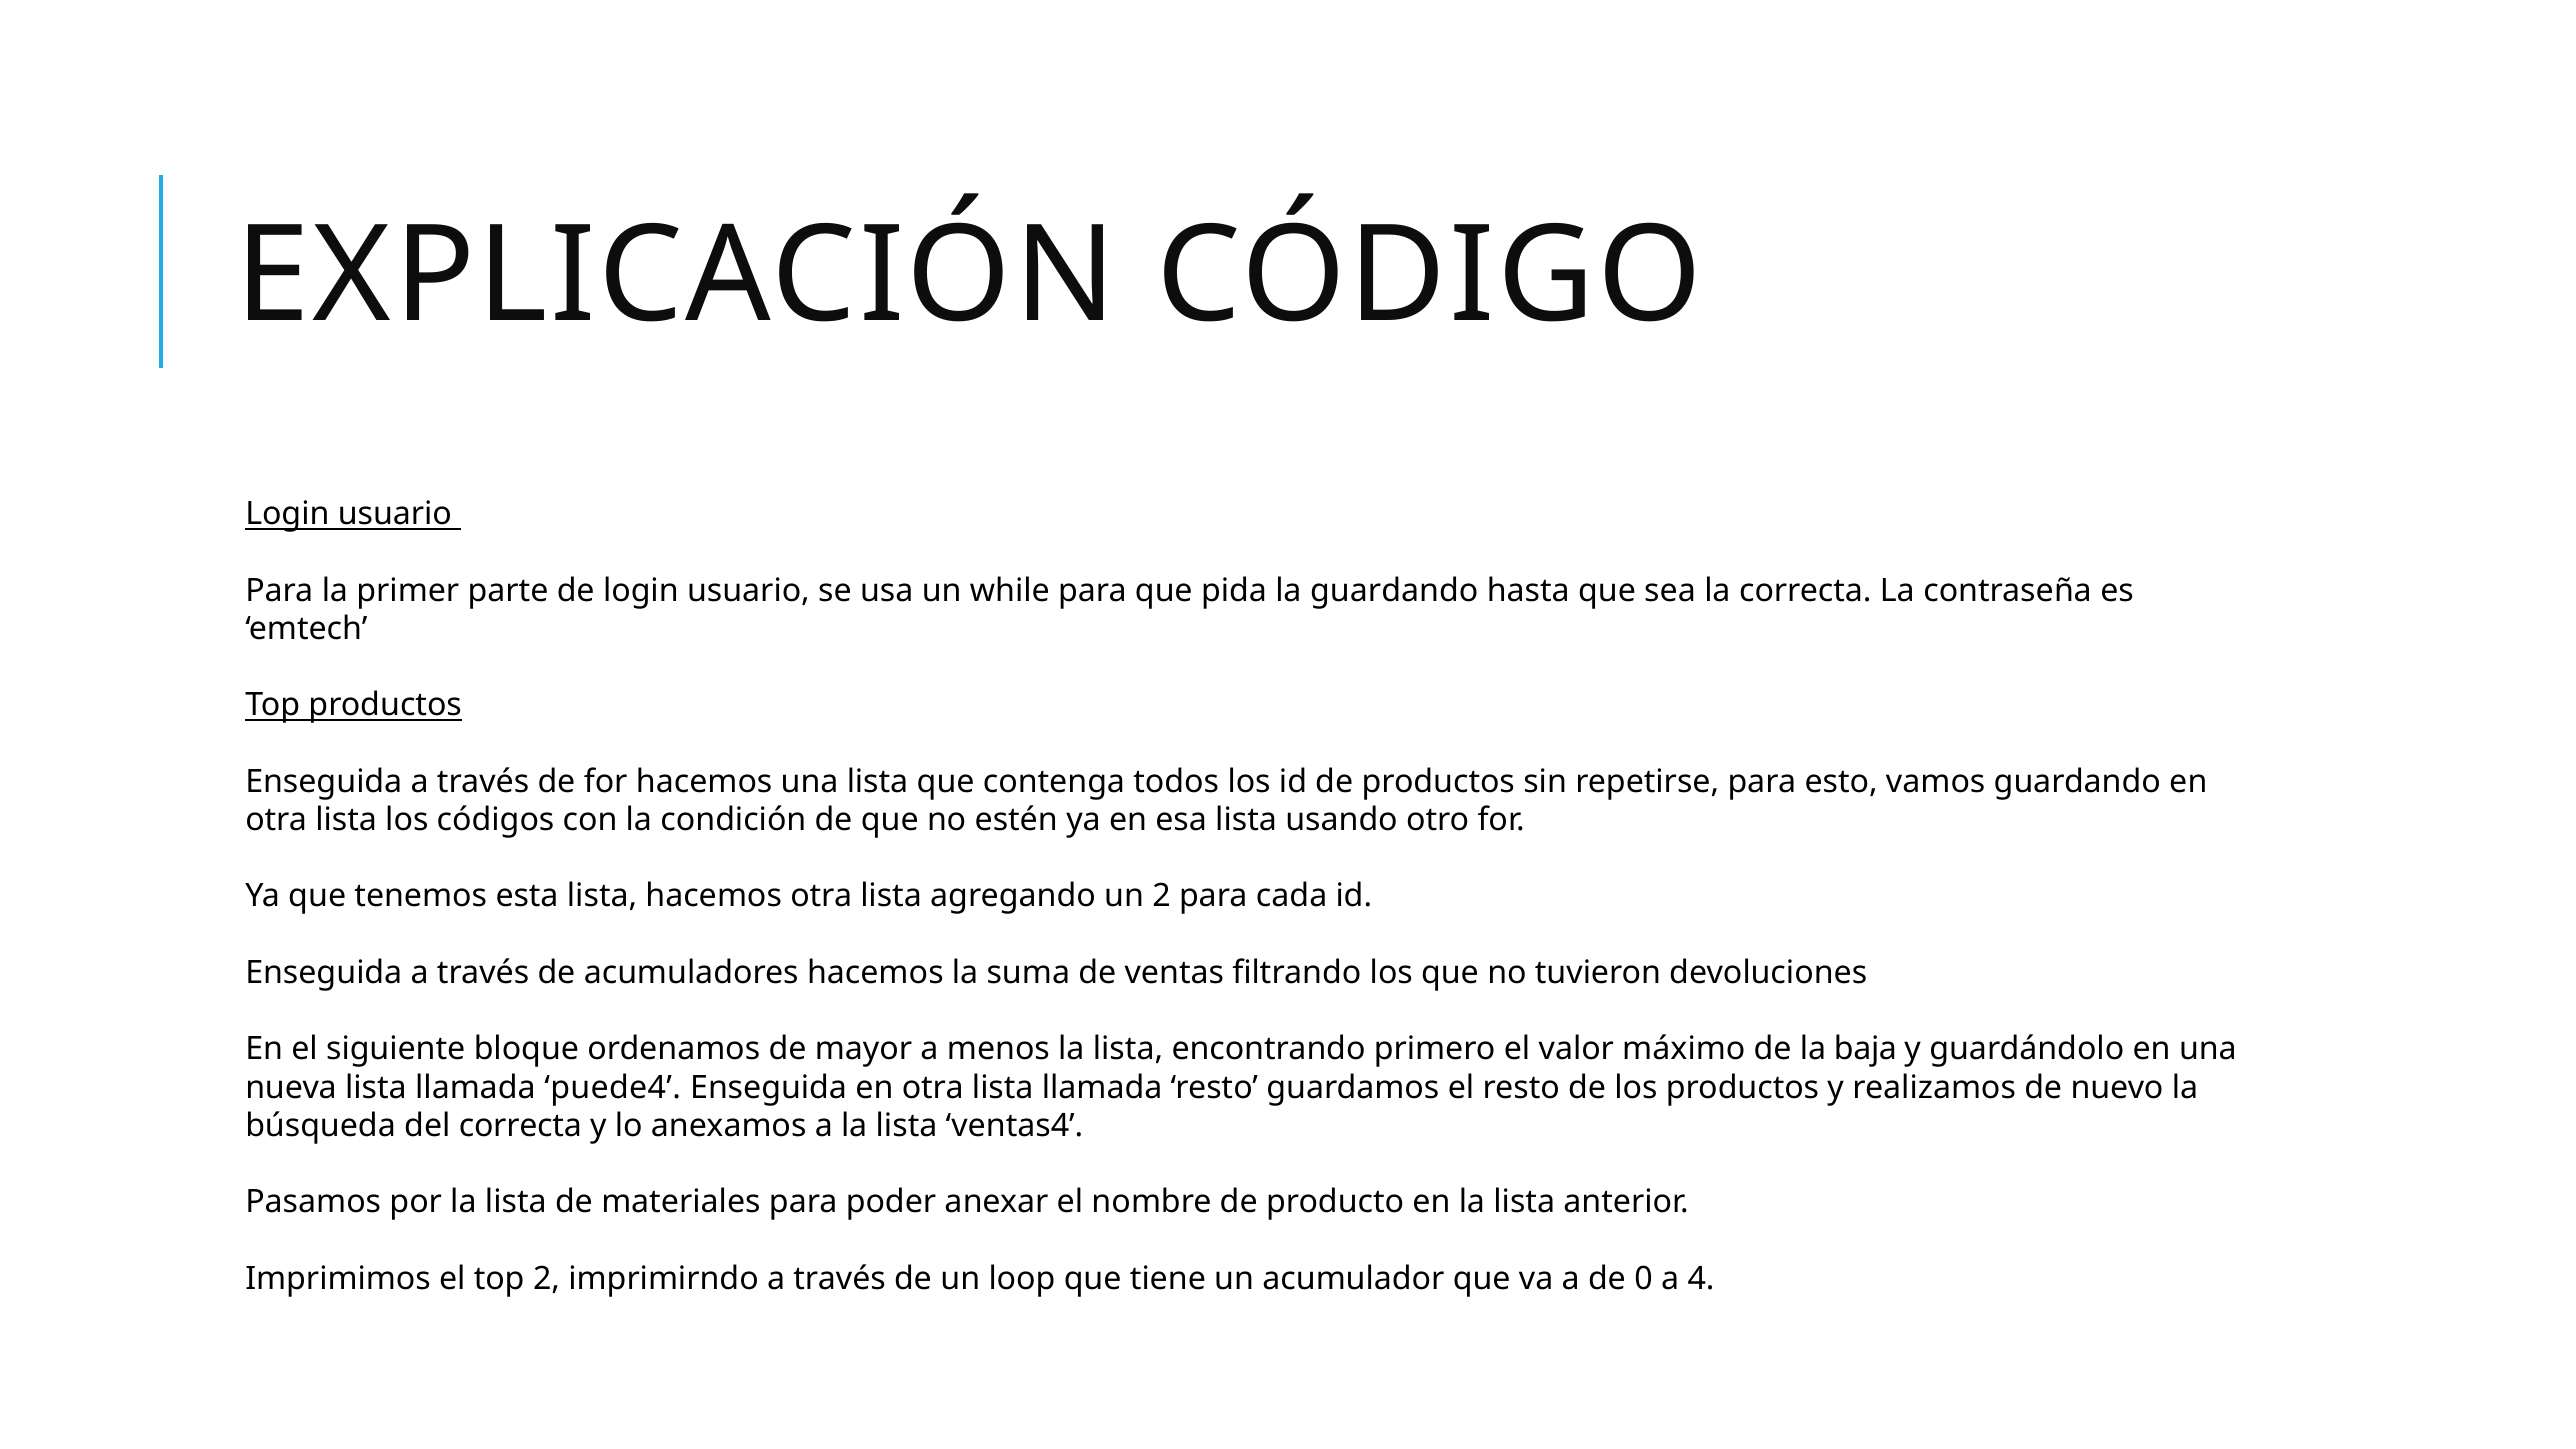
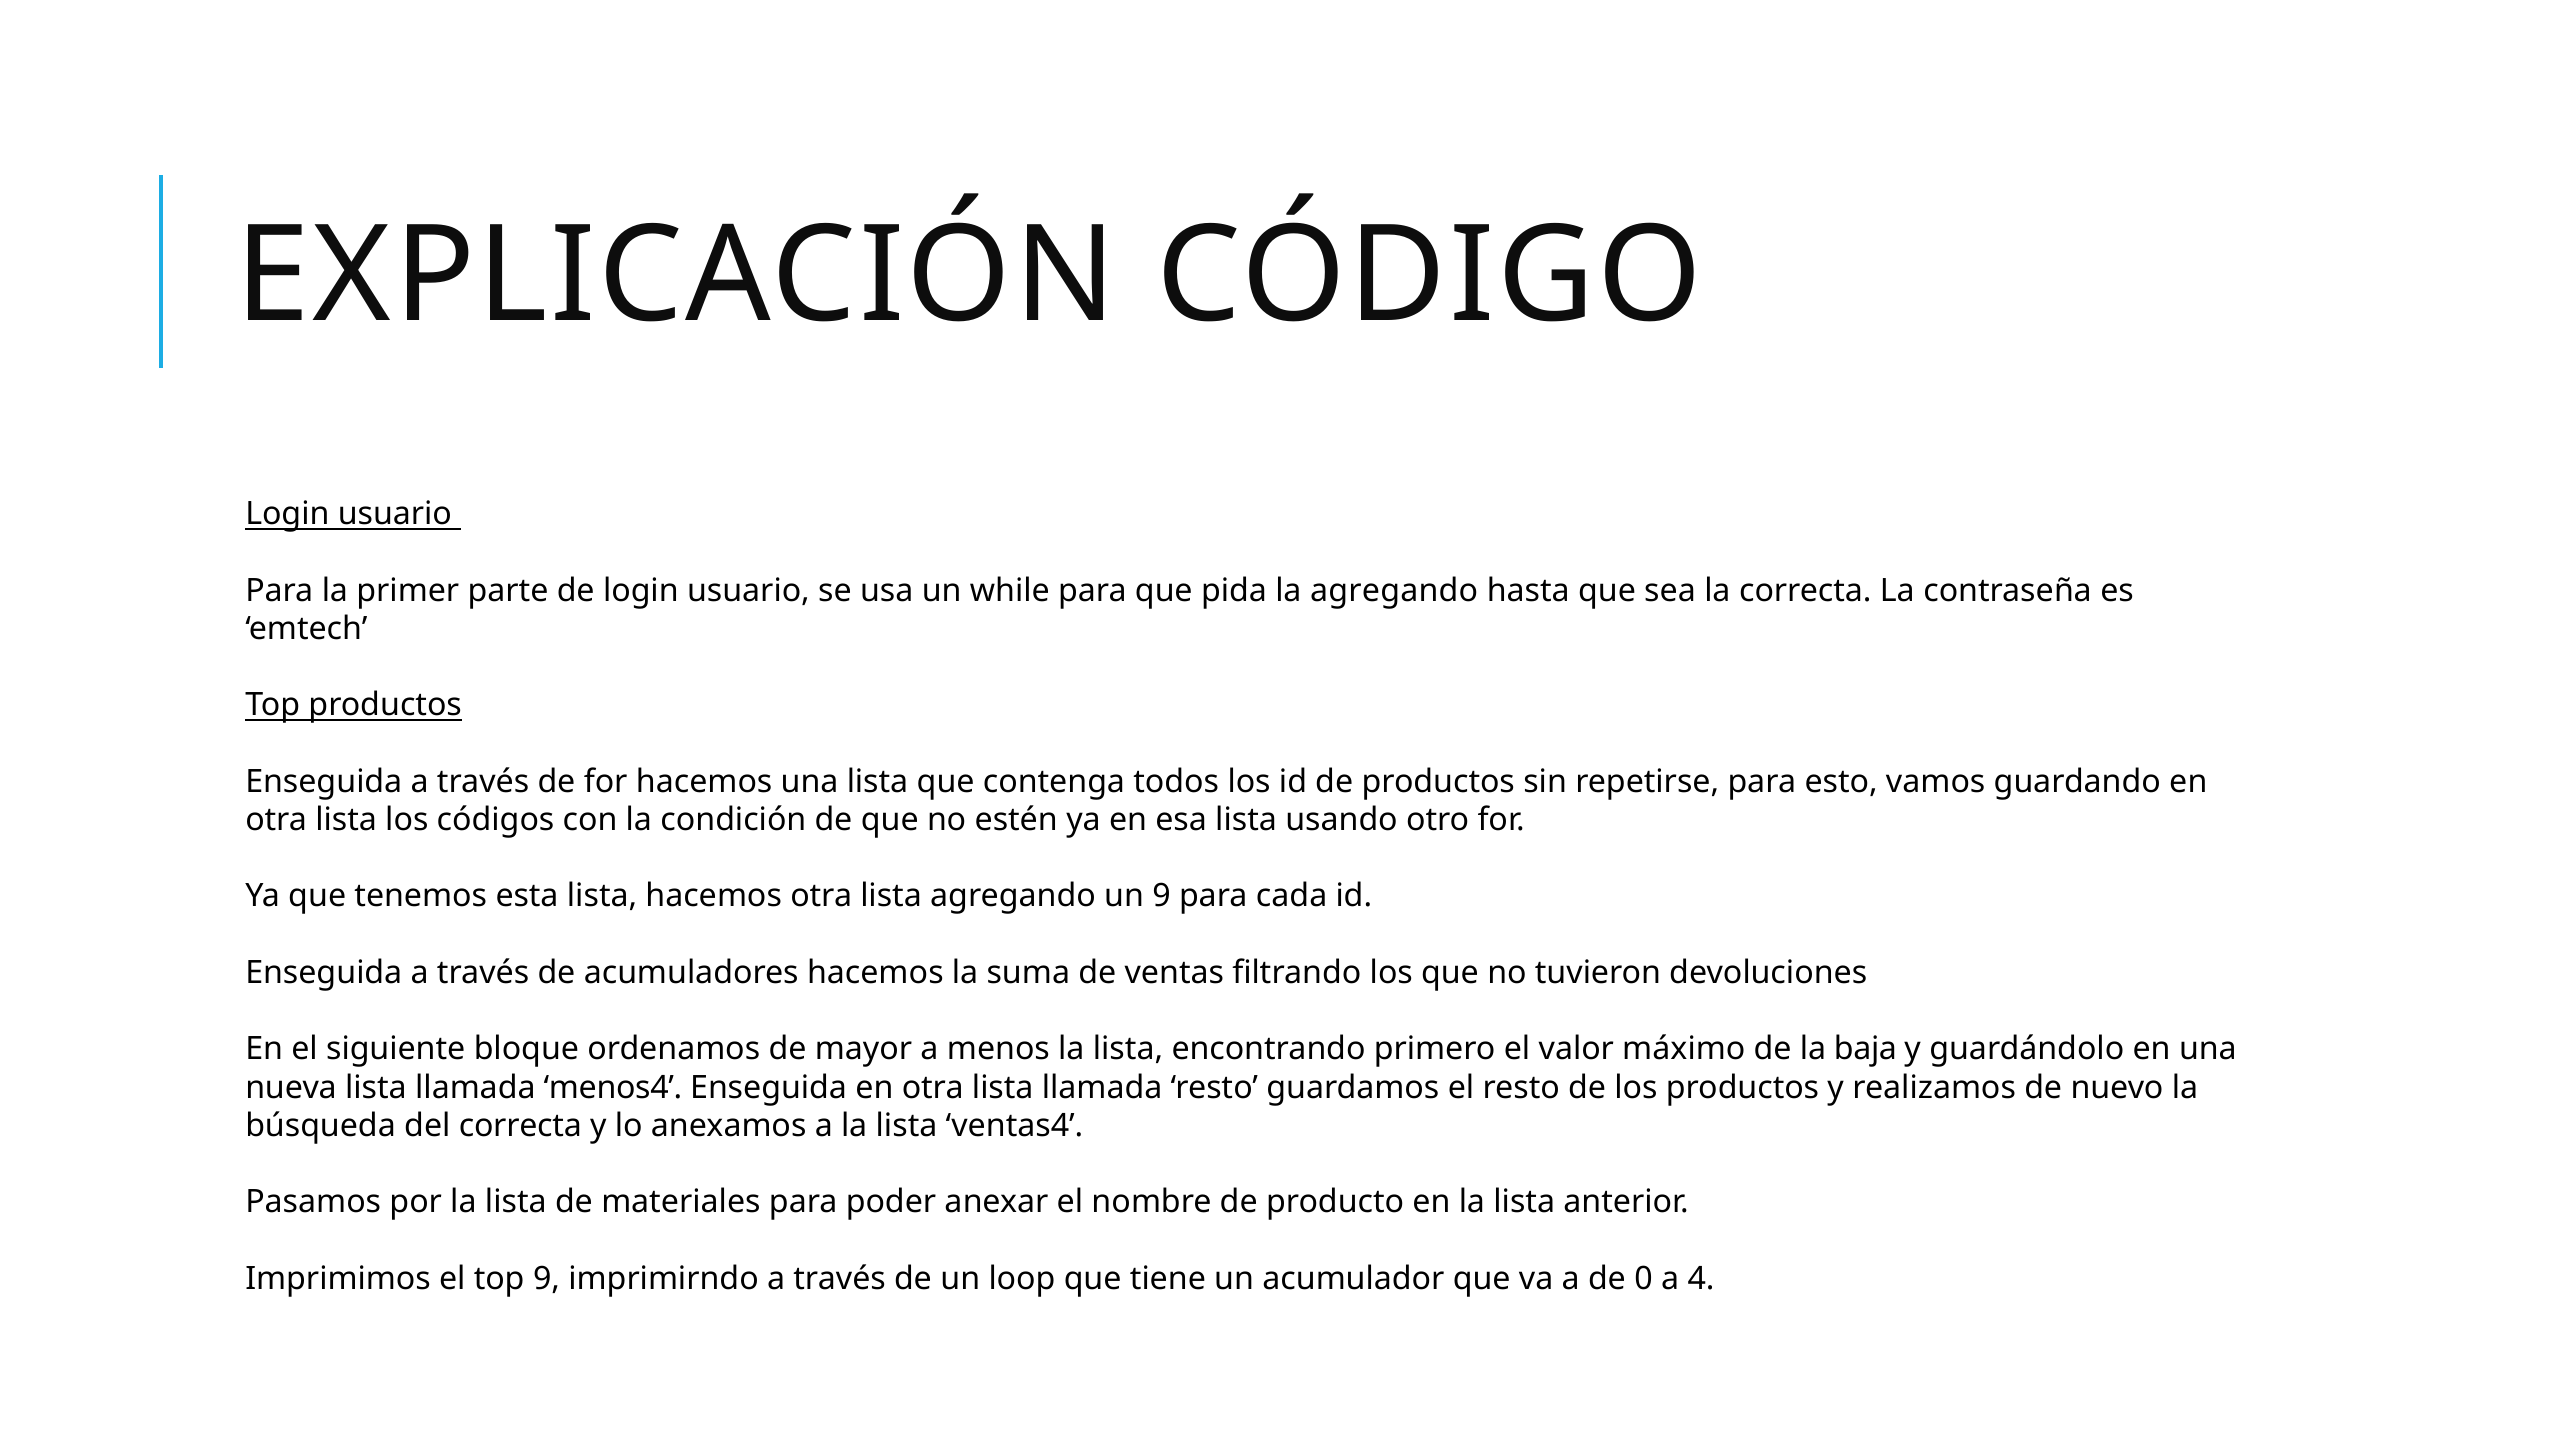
la guardando: guardando -> agregando
un 2: 2 -> 9
puede4: puede4 -> menos4
top 2: 2 -> 9
